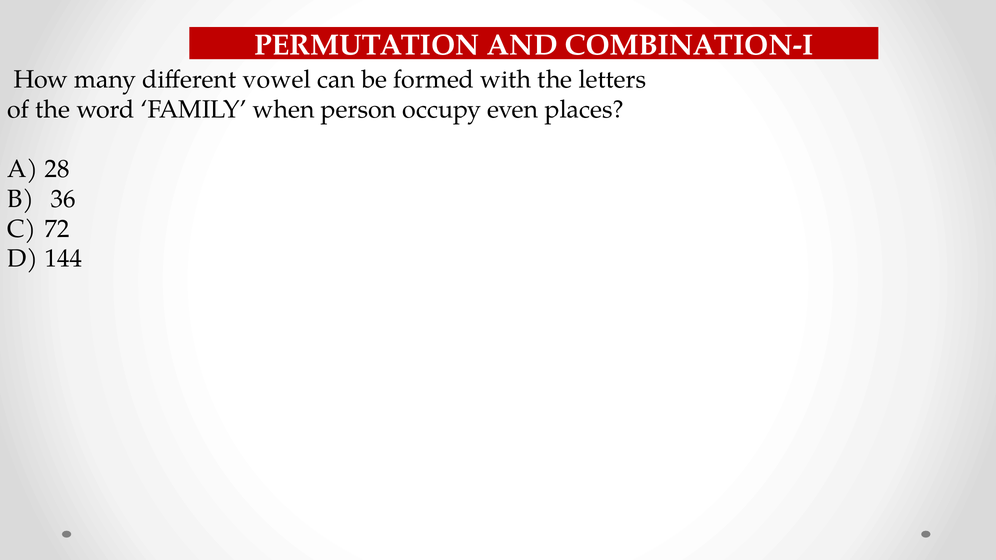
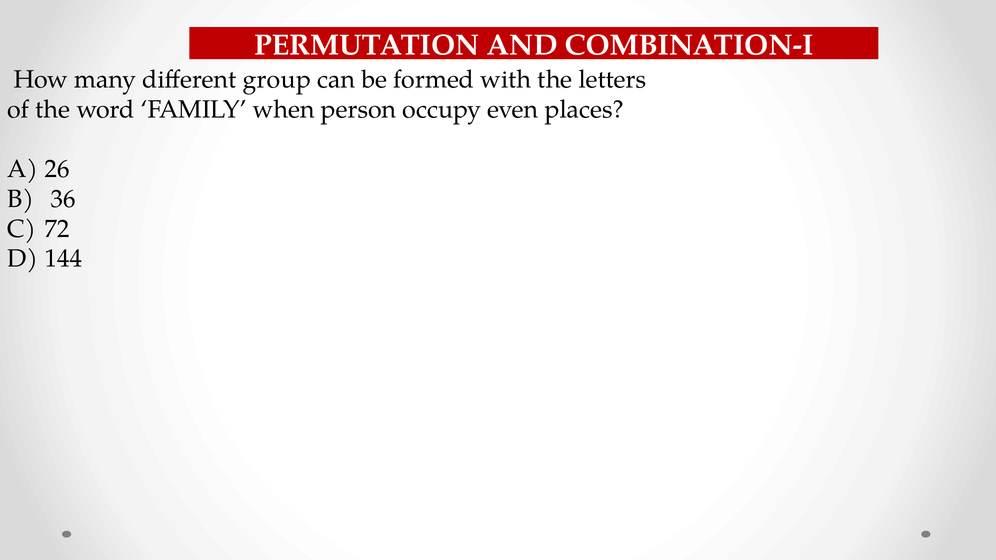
vowel: vowel -> group
28: 28 -> 26
